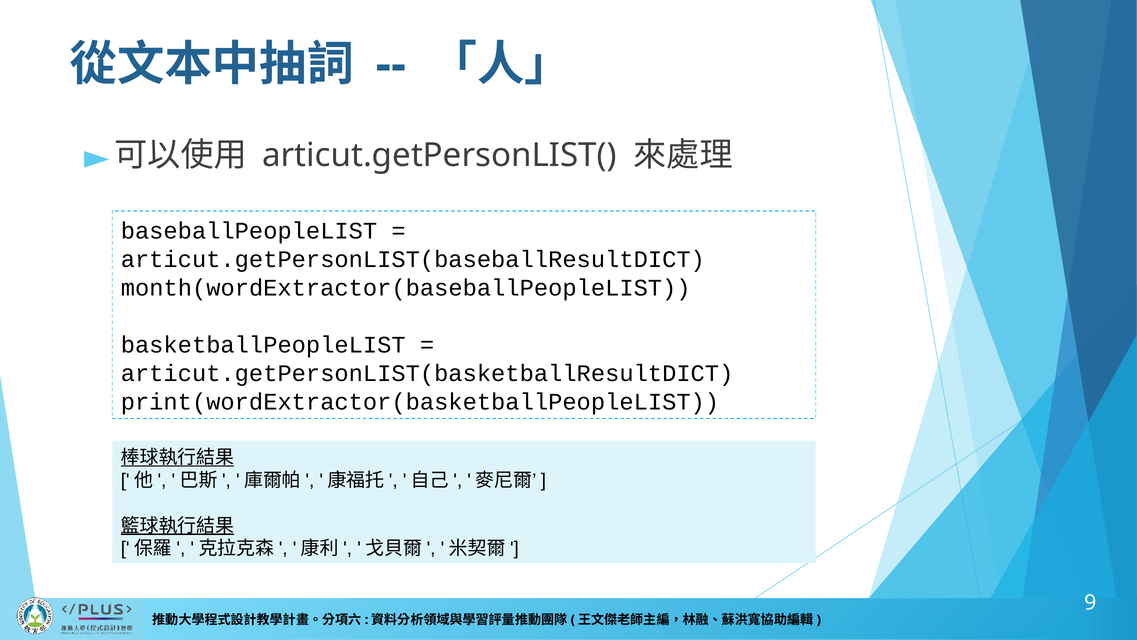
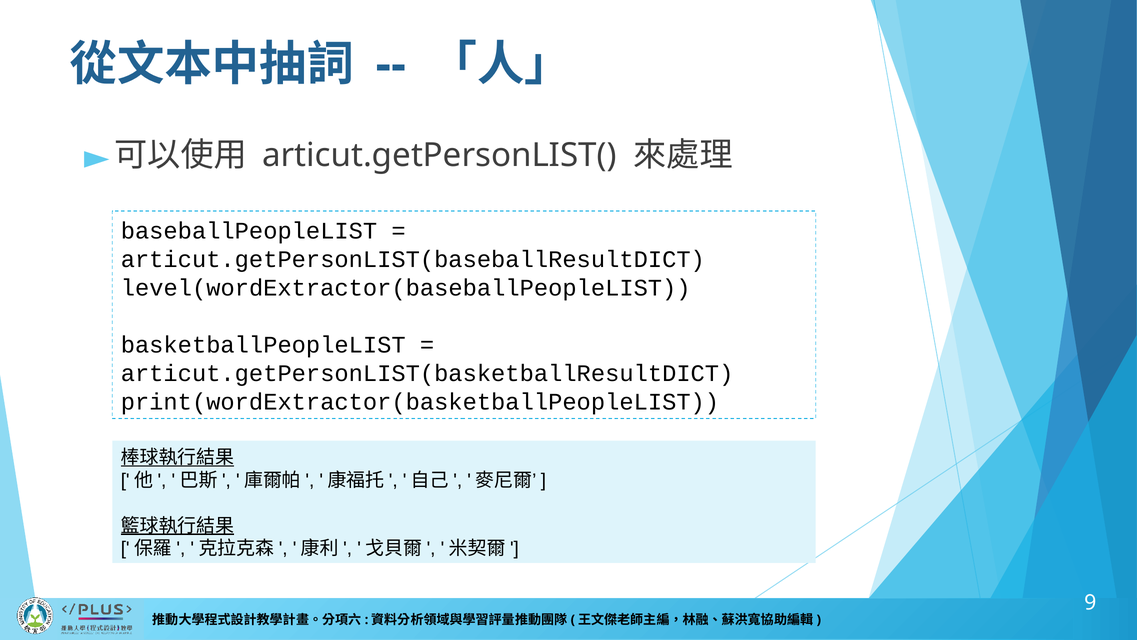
month(wordExtractor(baseballPeopleLIST: month(wordExtractor(baseballPeopleLIST -> level(wordExtractor(baseballPeopleLIST
